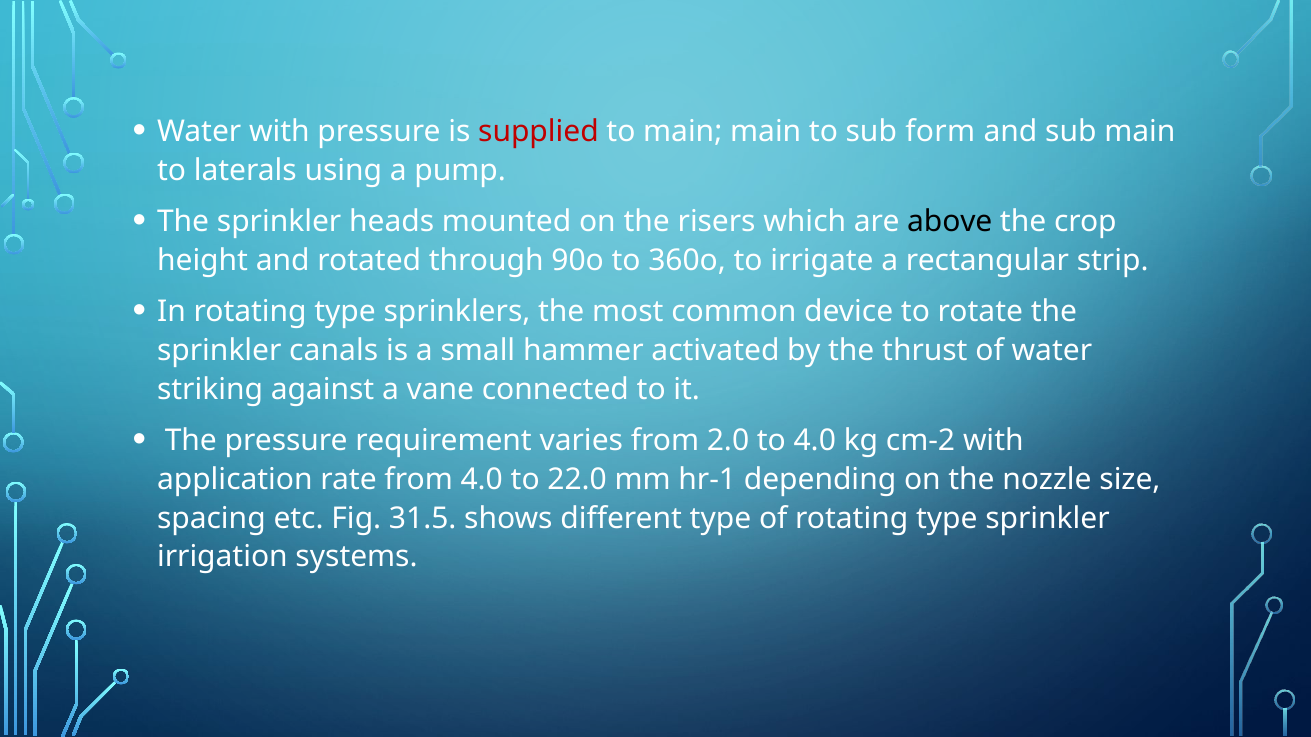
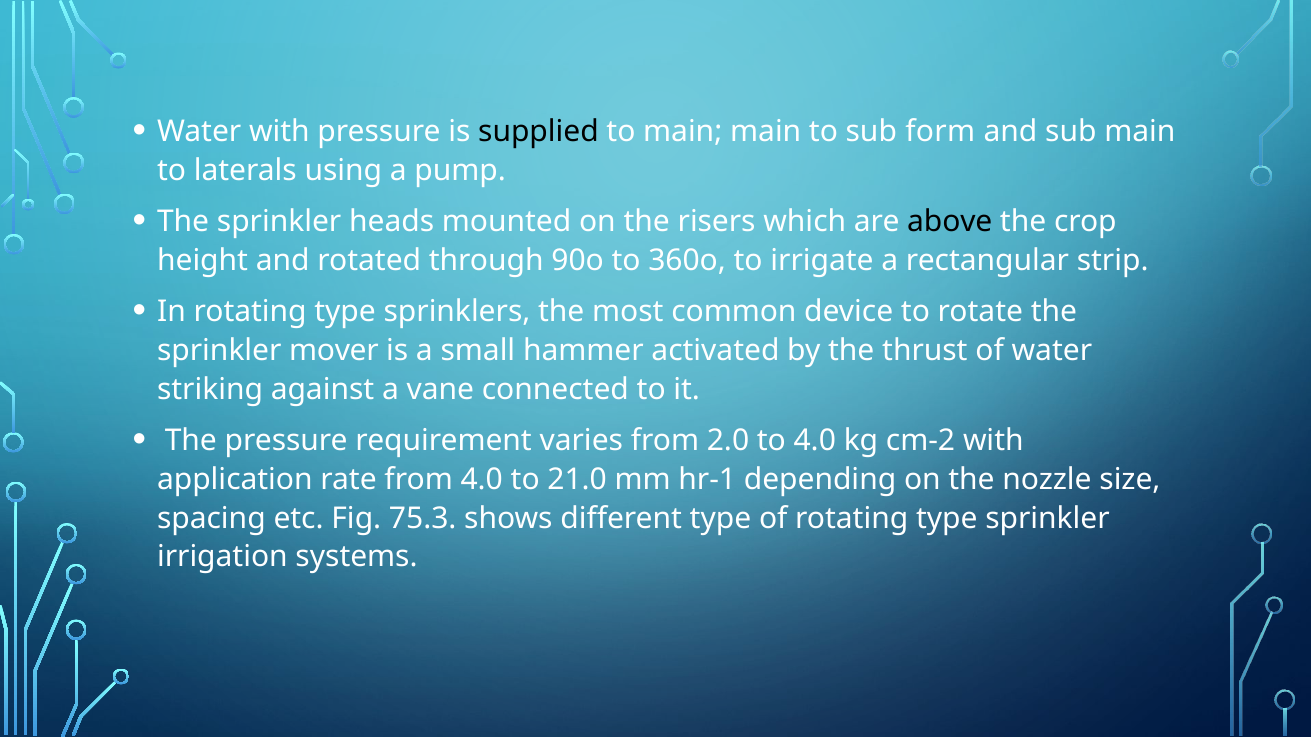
supplied colour: red -> black
canals: canals -> mover
22.0: 22.0 -> 21.0
31.5: 31.5 -> 75.3
